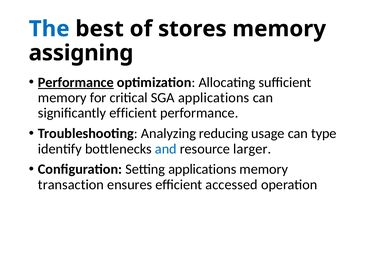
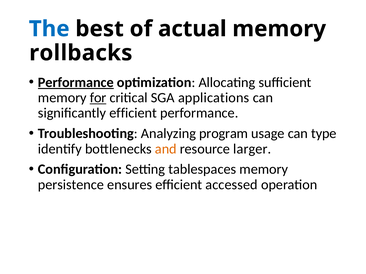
stores: stores -> actual
assigning: assigning -> rollbacks
for underline: none -> present
reducing: reducing -> program
and colour: blue -> orange
Setting applications: applications -> tablespaces
transaction: transaction -> persistence
